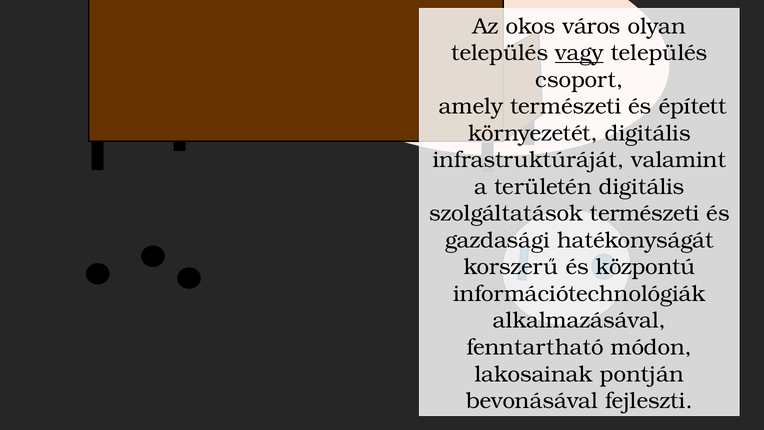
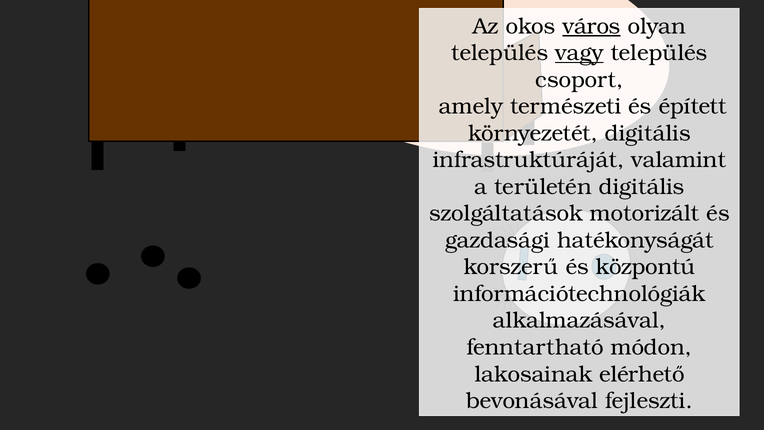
város underline: none -> present
szolgáltatások természeti: természeti -> motorizált
pontján: pontján -> elérhető
